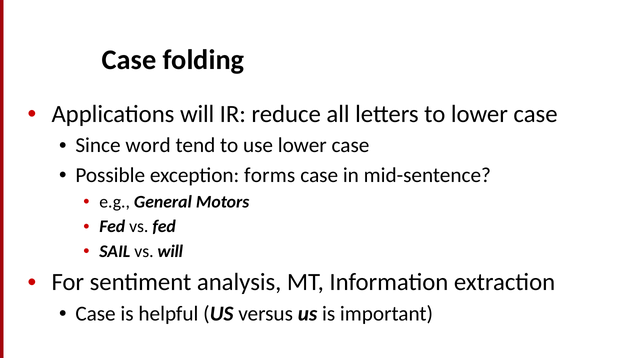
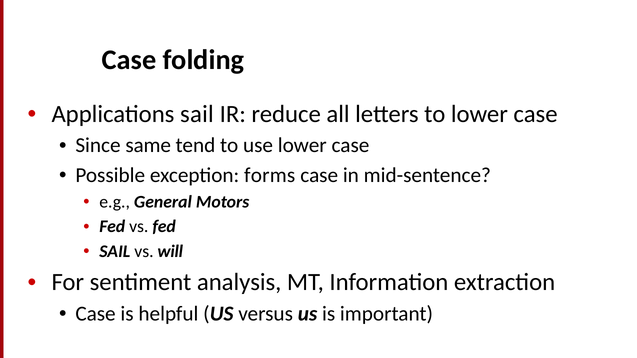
Applications will: will -> sail
word: word -> same
